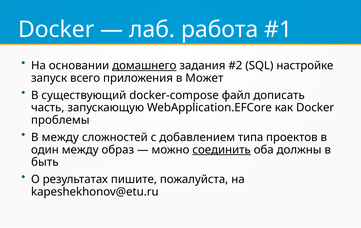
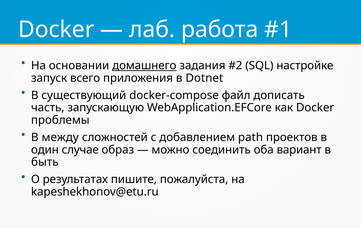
Может: Может -> Dotnet
типа: типа -> path
один между: между -> случае
соединить underline: present -> none
должны: должны -> вариант
